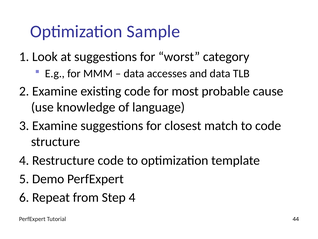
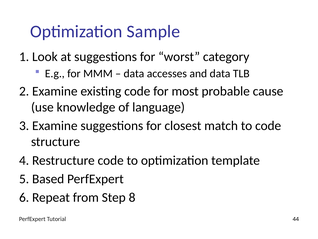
Demo: Demo -> Based
Step 4: 4 -> 8
